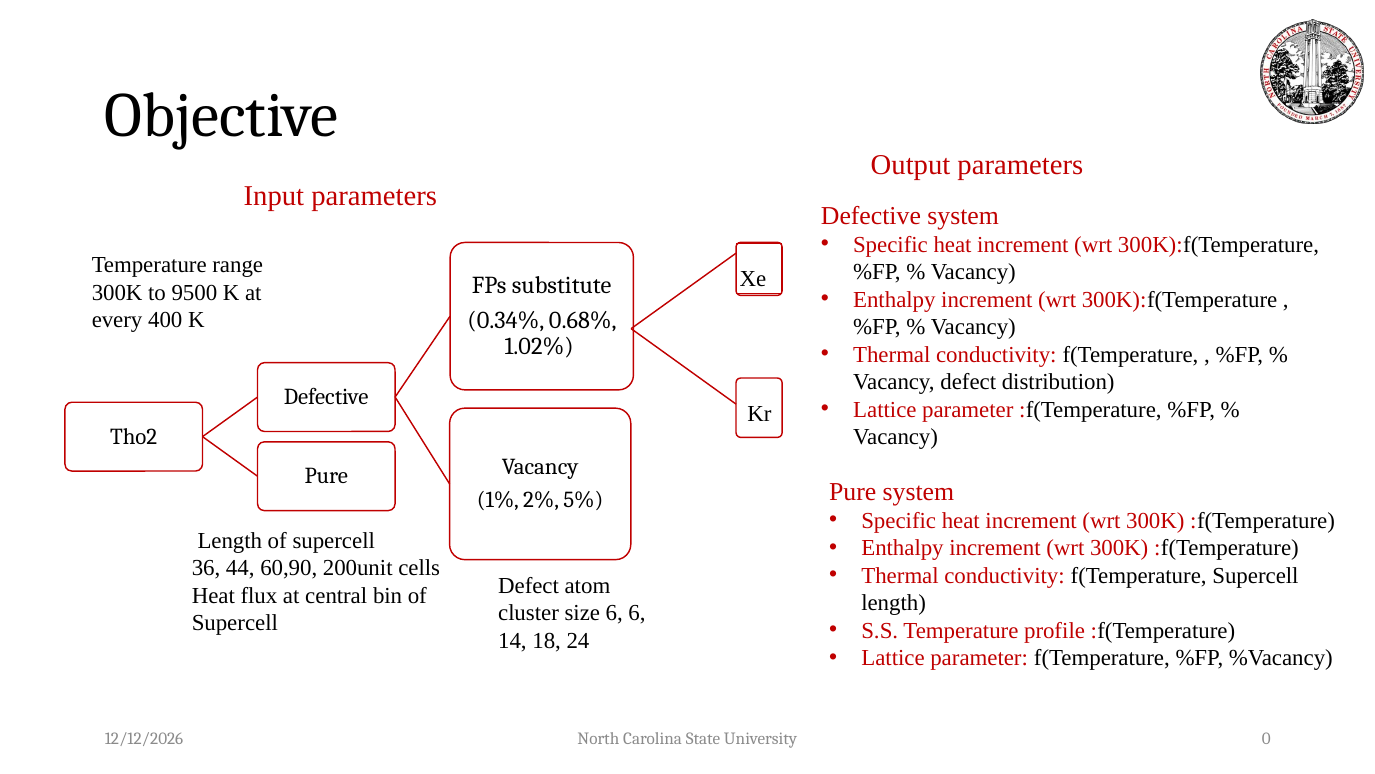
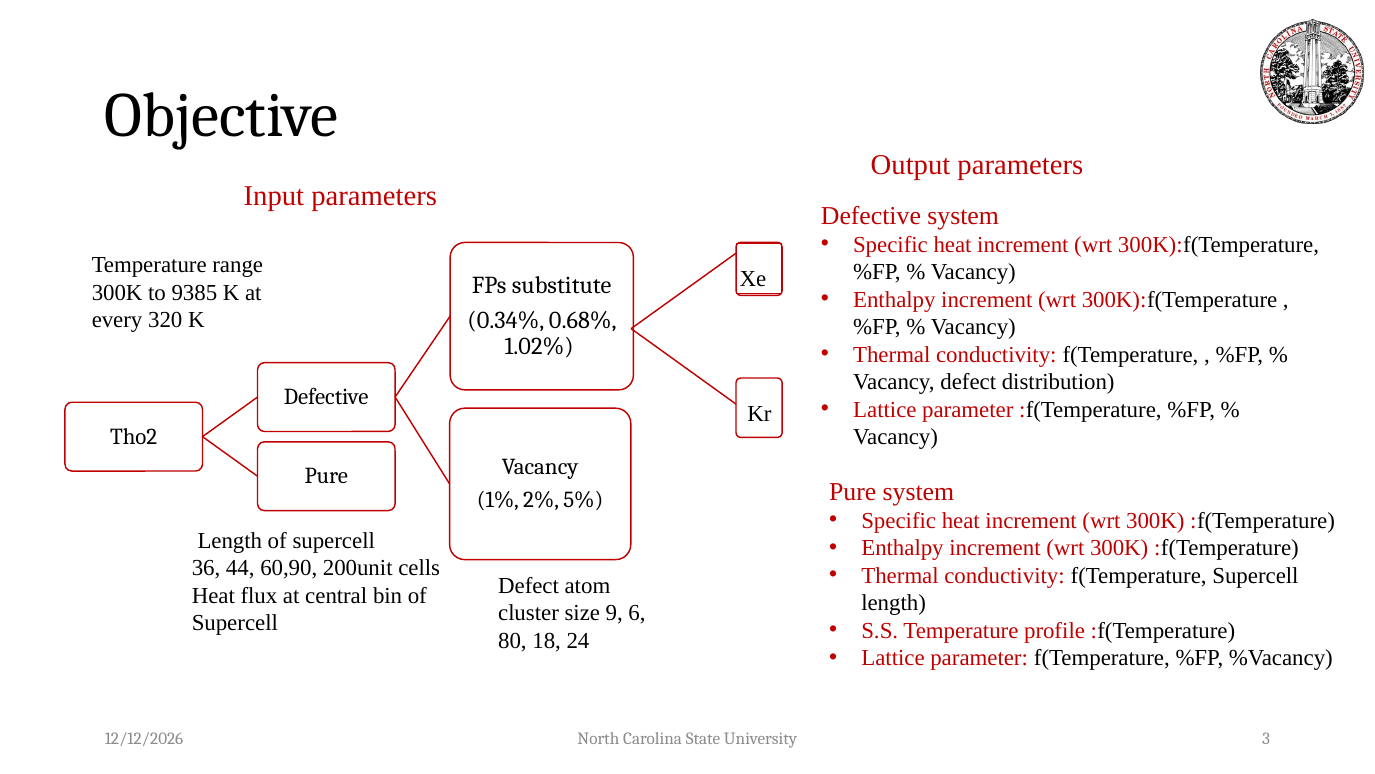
9500: 9500 -> 9385
400: 400 -> 320
size 6: 6 -> 9
14: 14 -> 80
0: 0 -> 3
